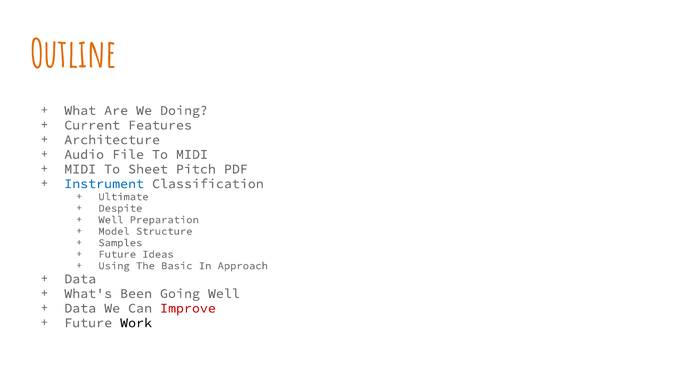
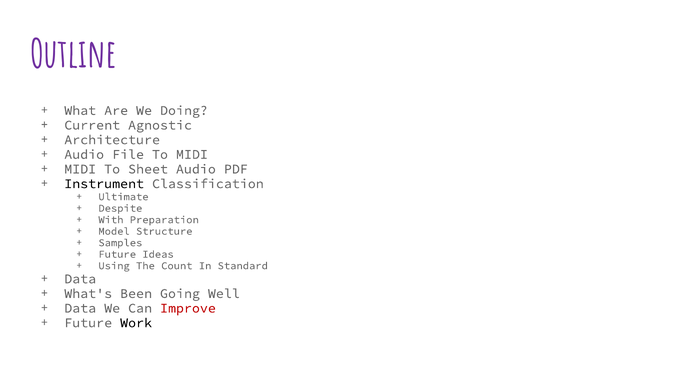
Outline colour: orange -> purple
Features: Features -> Agnostic
Sheet Pitch: Pitch -> Audio
Instrument colour: blue -> black
Well at (111, 220): Well -> With
Basic: Basic -> Count
Approach: Approach -> Standard
